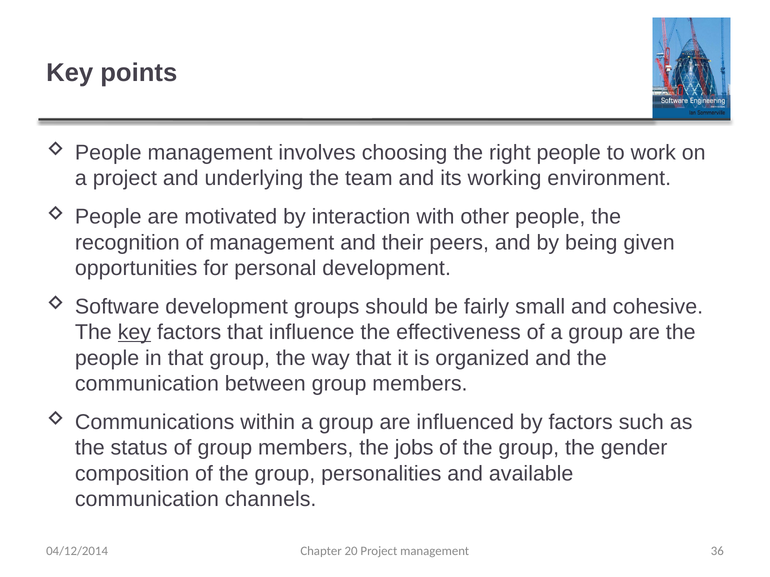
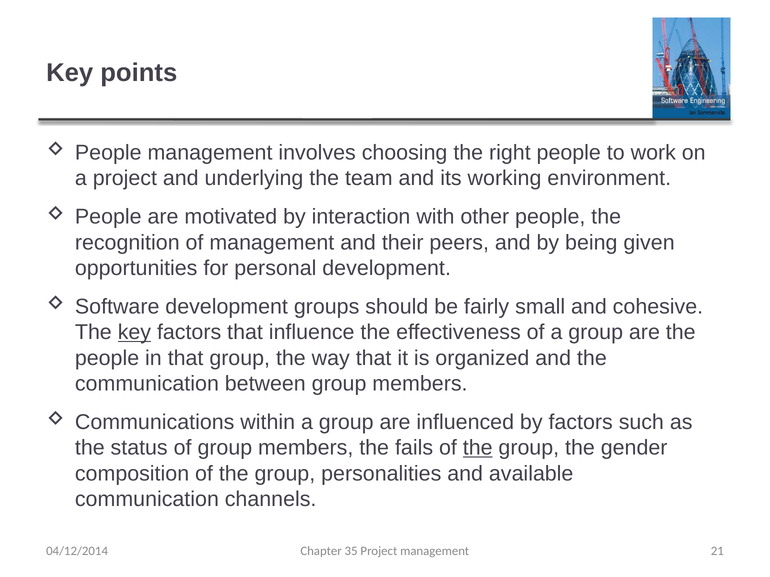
jobs: jobs -> fails
the at (478, 448) underline: none -> present
20: 20 -> 35
36: 36 -> 21
